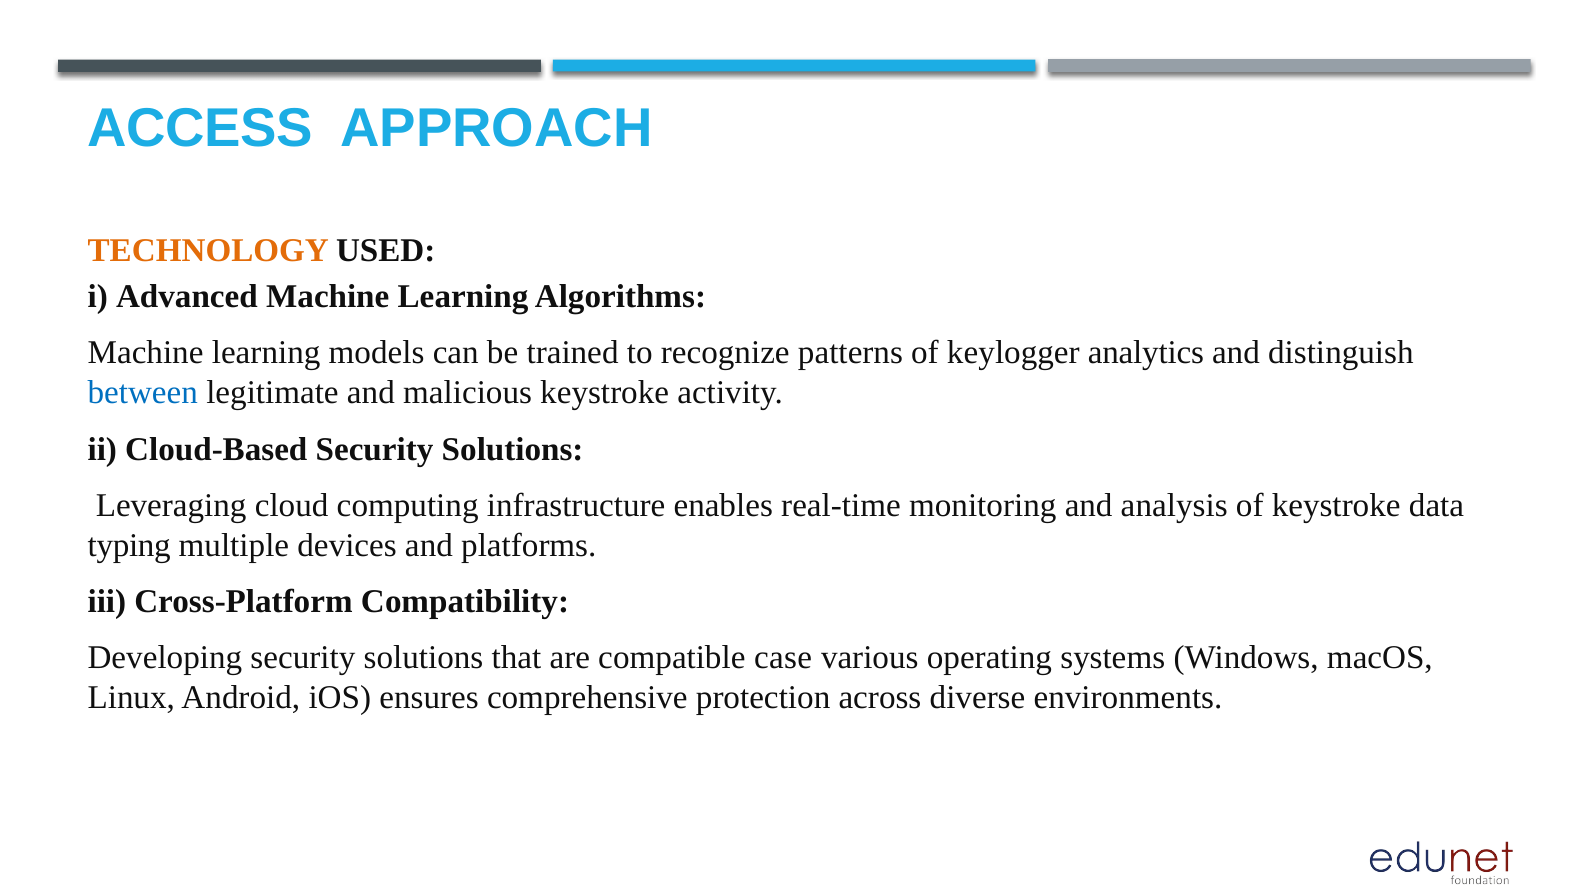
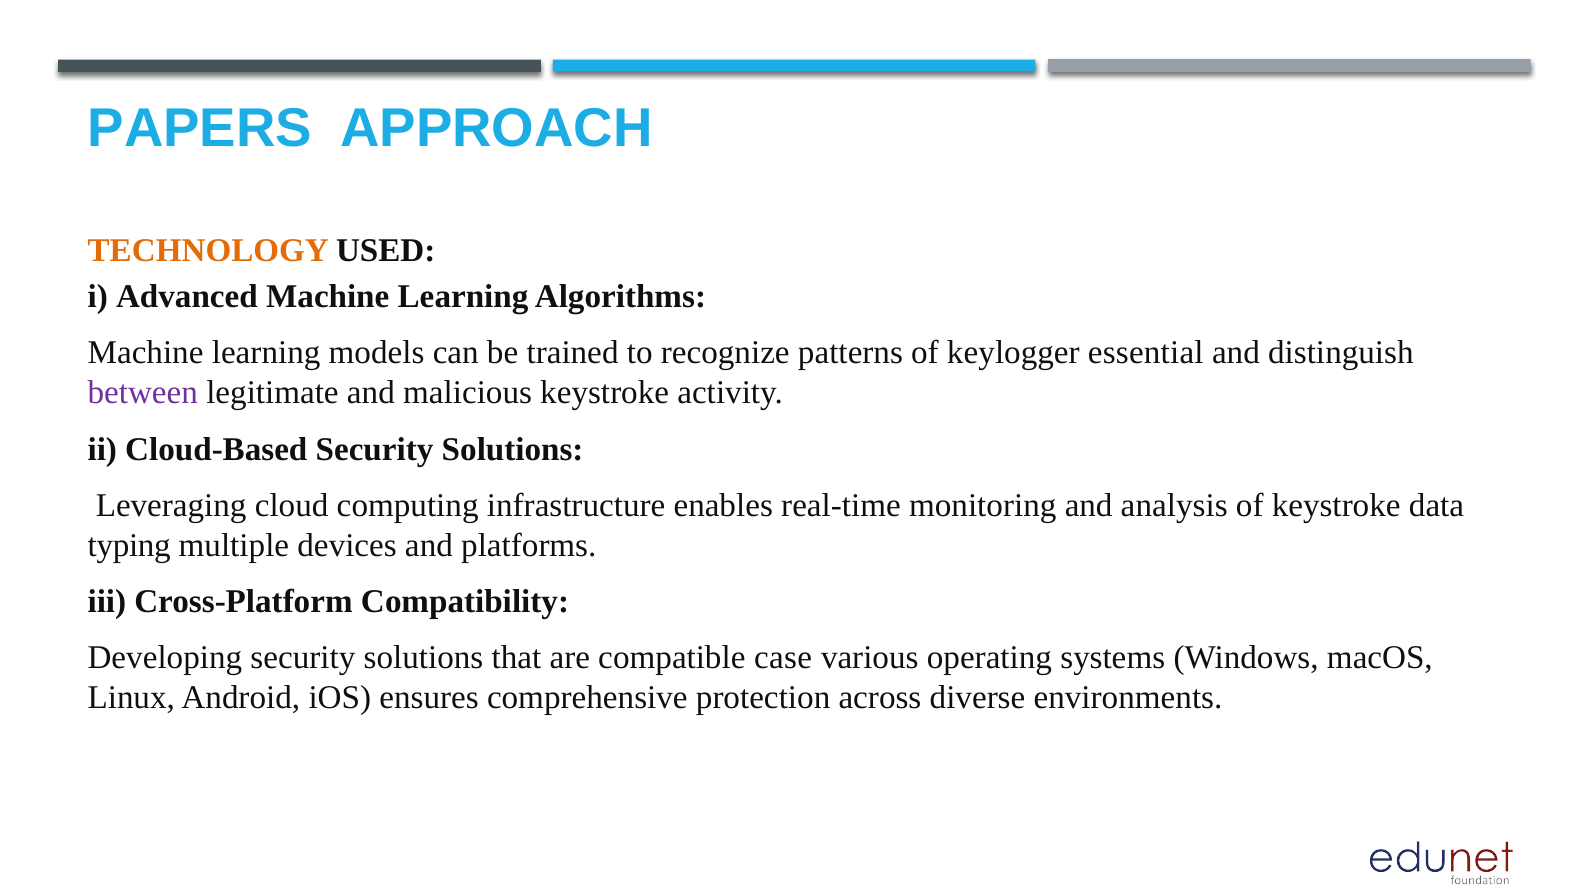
ACCESS: ACCESS -> PAPERS
analytics: analytics -> essential
between colour: blue -> purple
